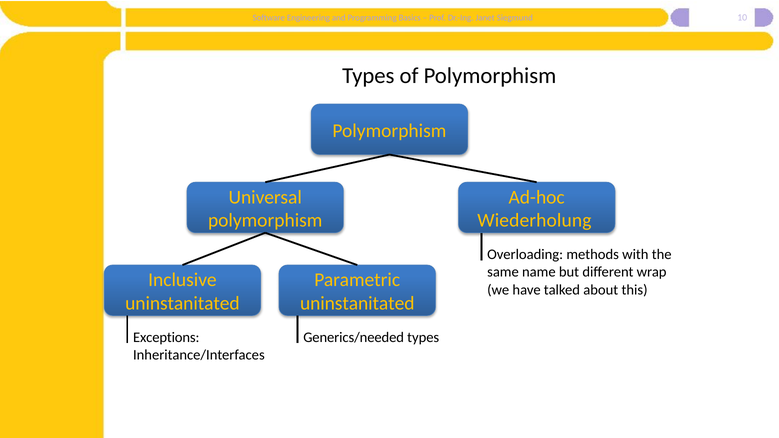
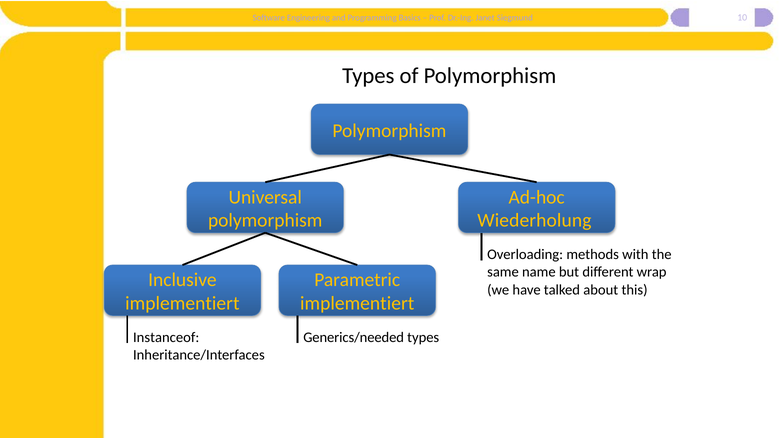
uninstanitated at (182, 303): uninstanitated -> implementiert
uninstanitated at (357, 303): uninstanitated -> implementiert
Exceptions: Exceptions -> Instanceof
